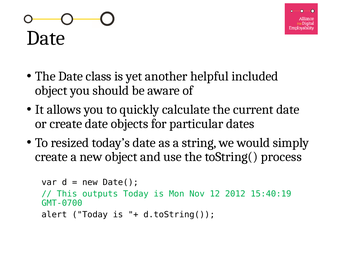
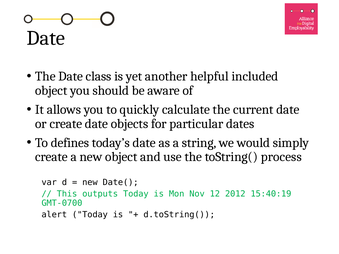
resized: resized -> defines
